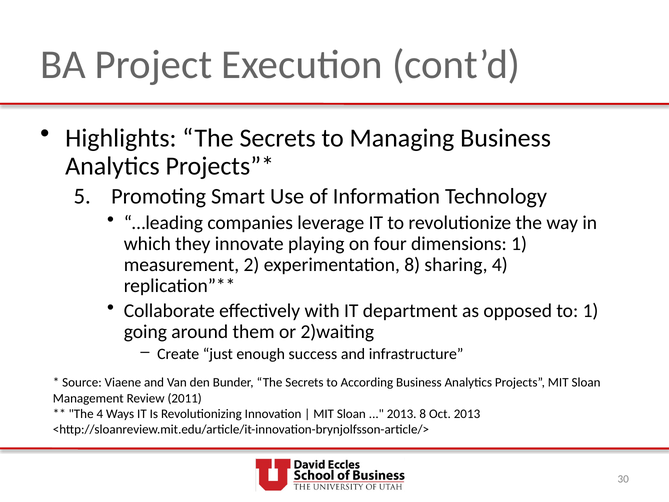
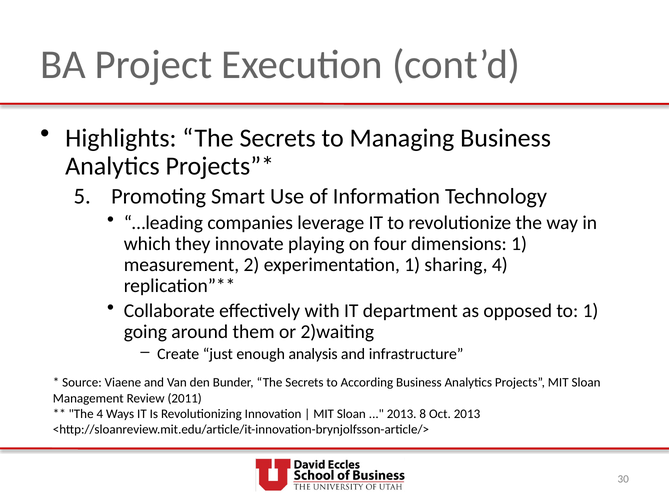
experimentation 8: 8 -> 1
success: success -> analysis
